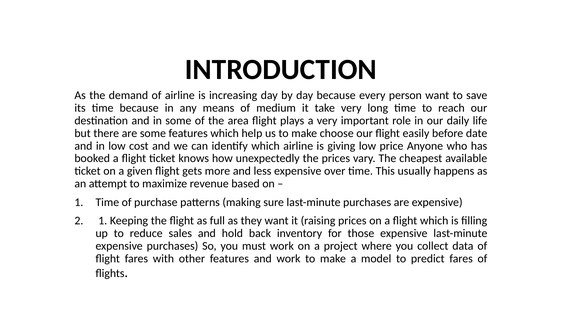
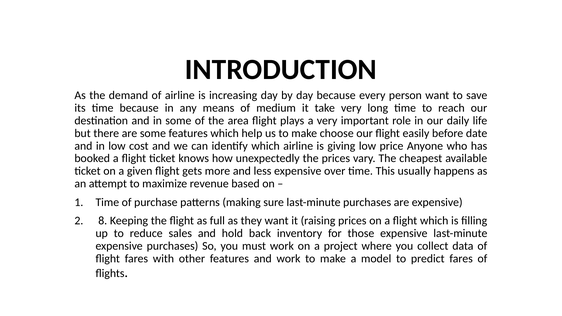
2 1: 1 -> 8
